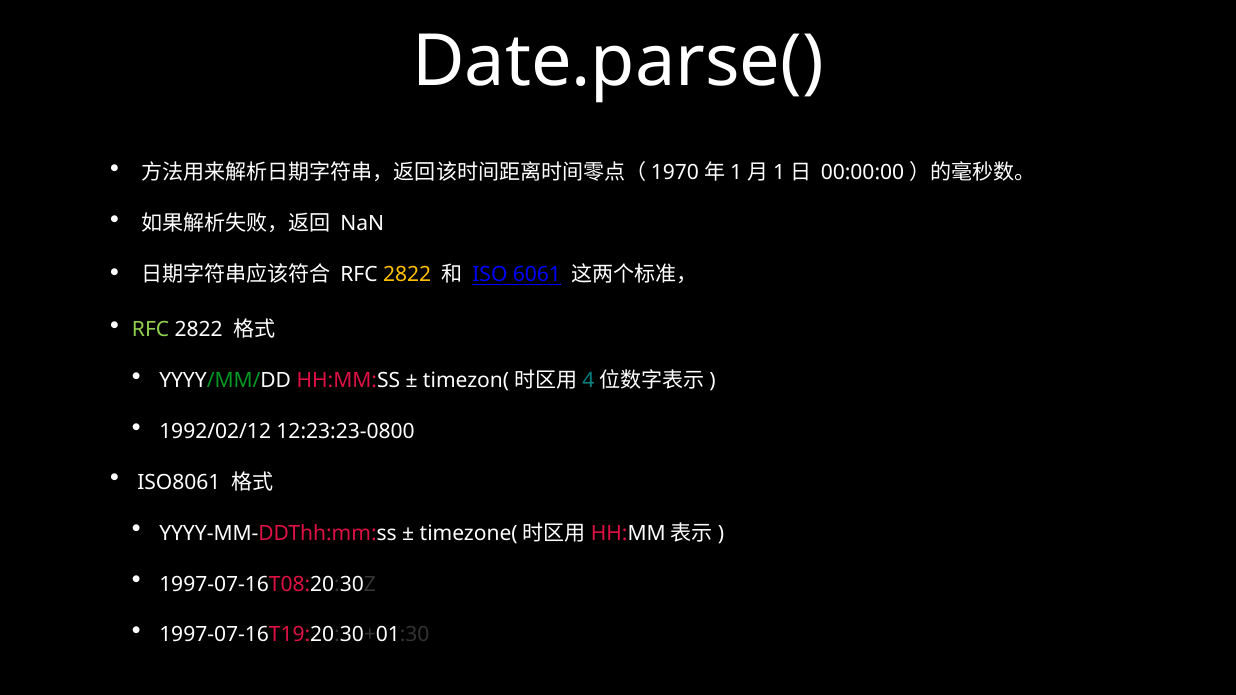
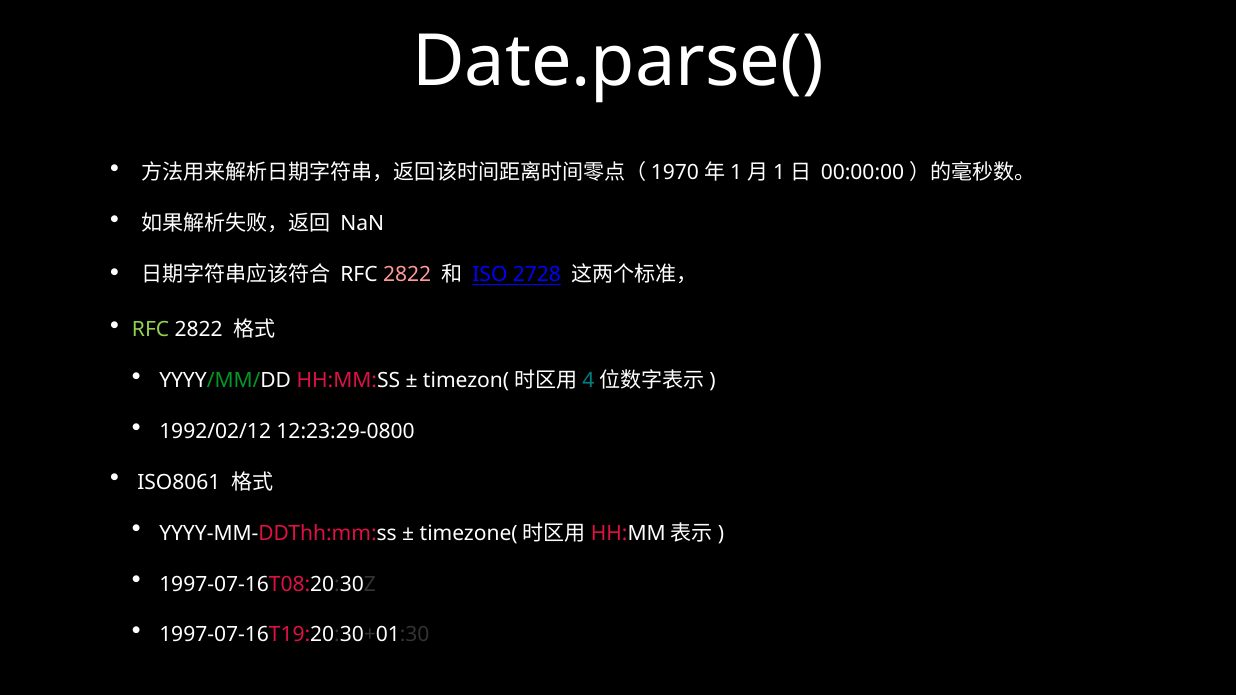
2822 at (407, 275) colour: yellow -> pink
6061: 6061 -> 2728
12:23:23-0800: 12:23:23-0800 -> 12:23:29-0800
